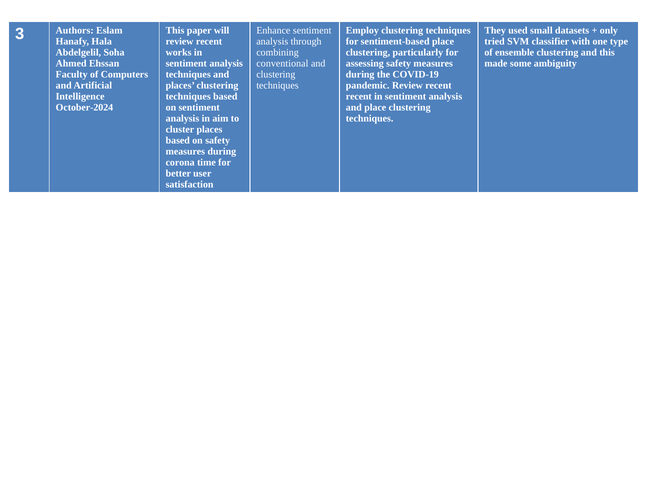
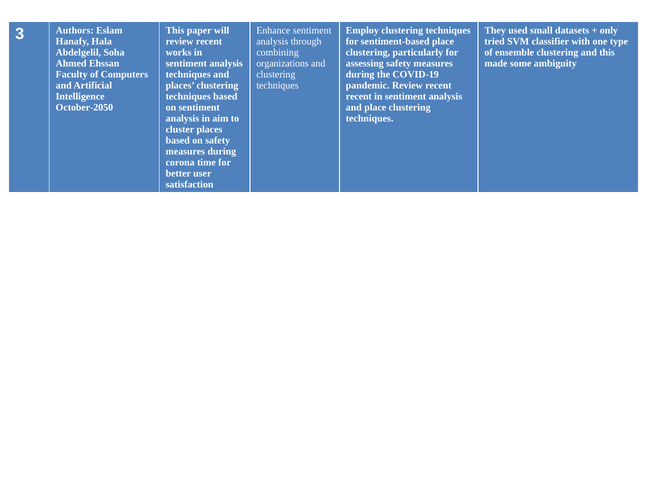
conventional: conventional -> organizations
October-2024: October-2024 -> October-2050
